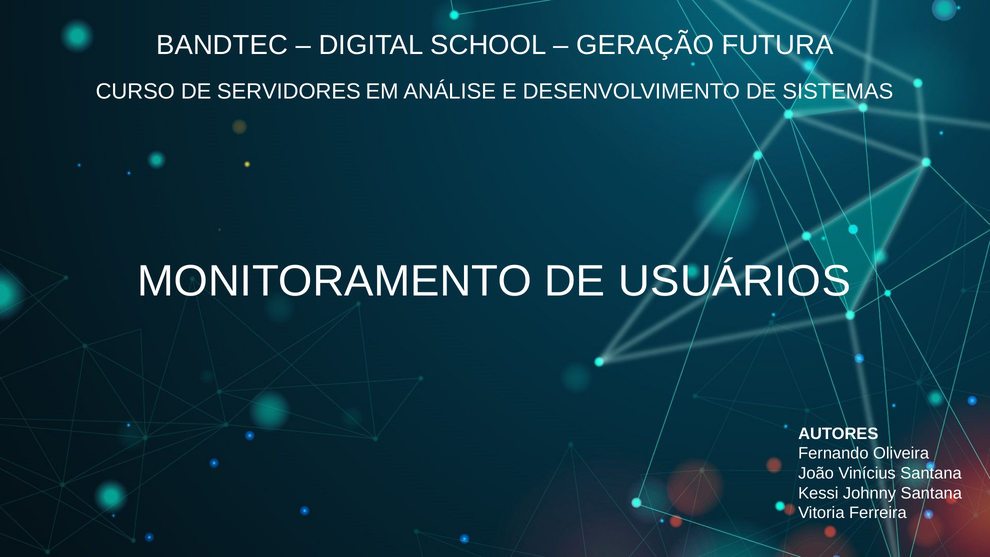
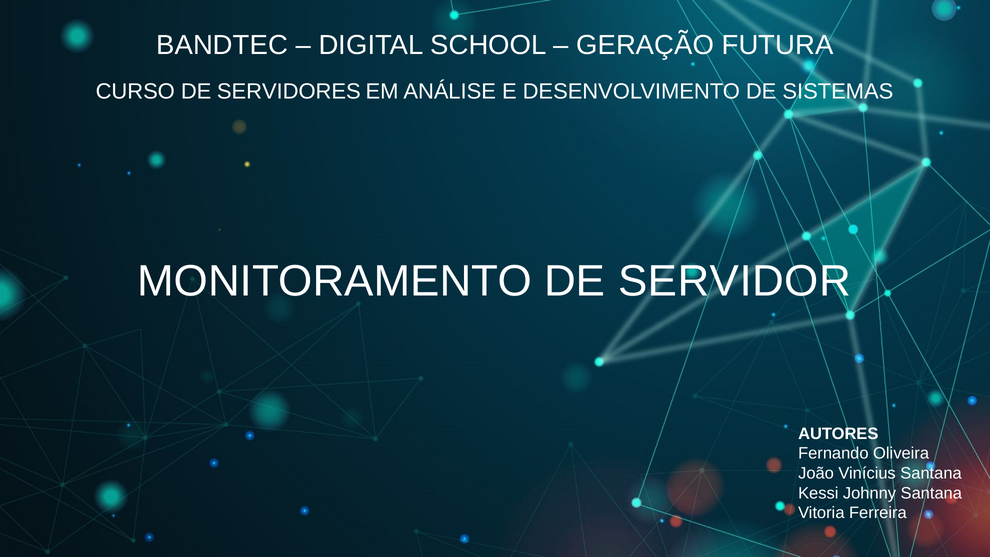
USUÁRIOS: USUÁRIOS -> SERVIDOR
